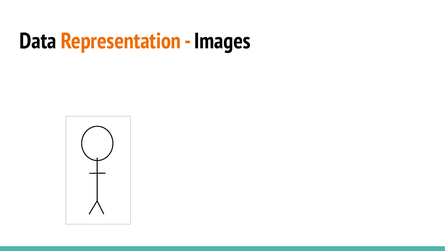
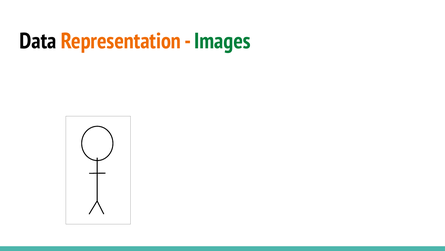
Images colour: black -> green
